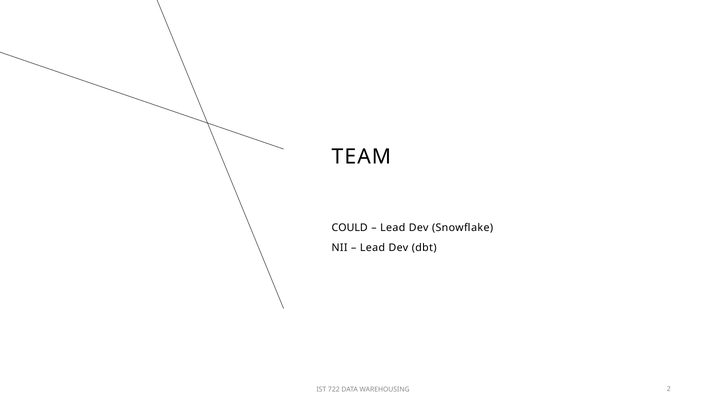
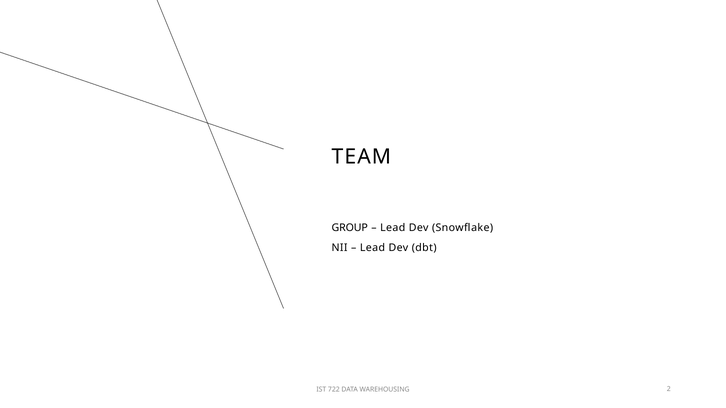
COULD: COULD -> GROUP
